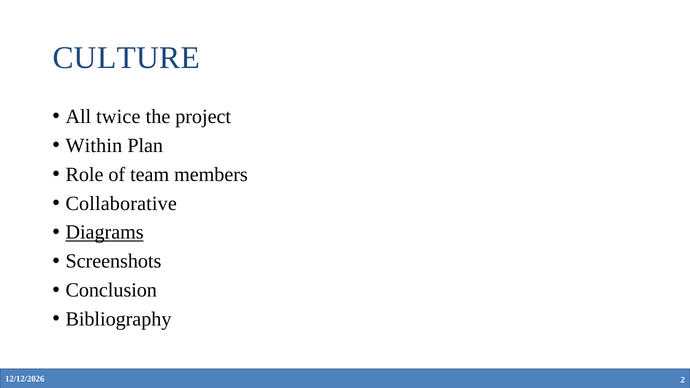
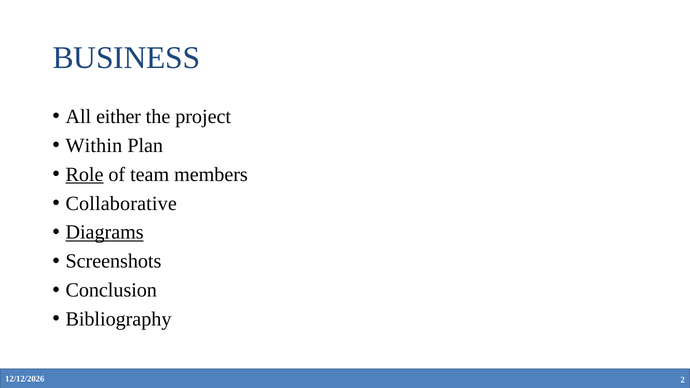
CULTURE: CULTURE -> BUSINESS
twice: twice -> either
Role underline: none -> present
